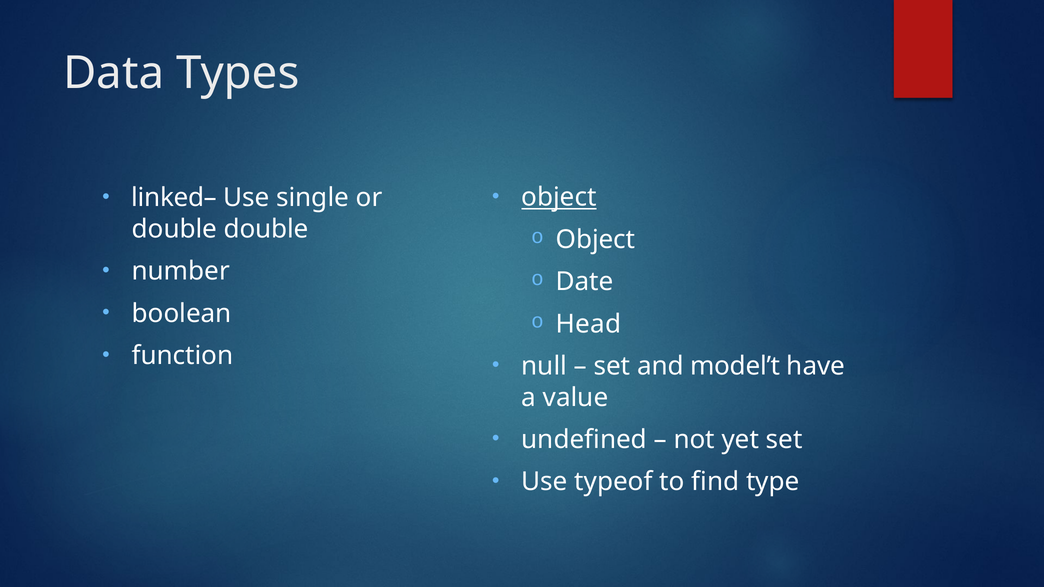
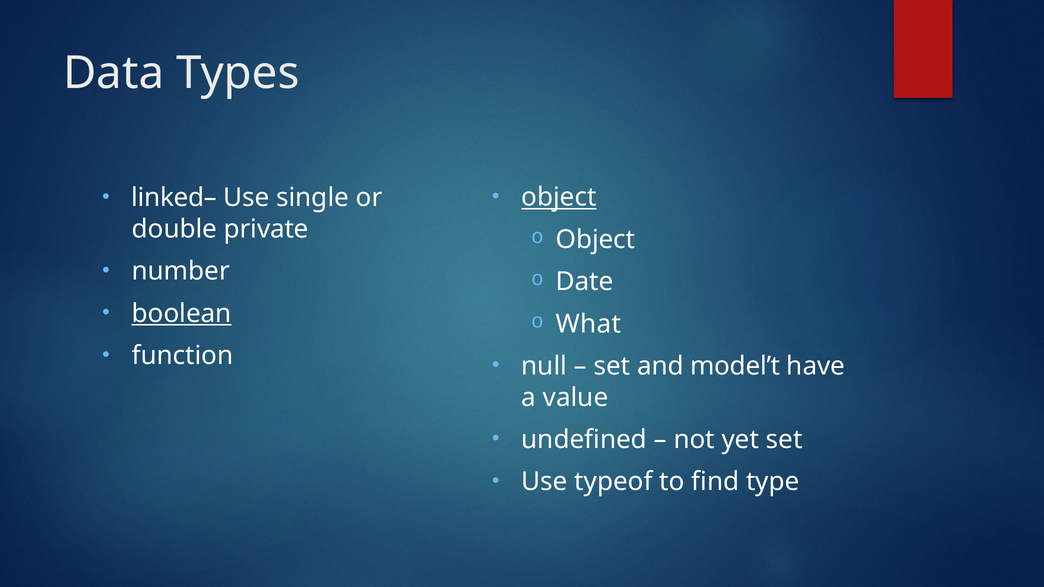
double double: double -> private
boolean underline: none -> present
Head: Head -> What
